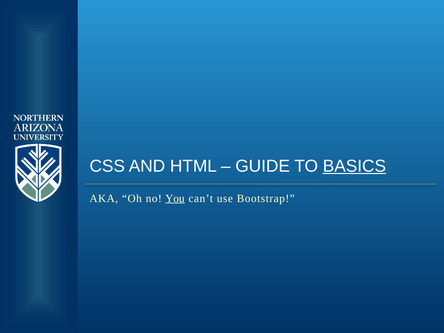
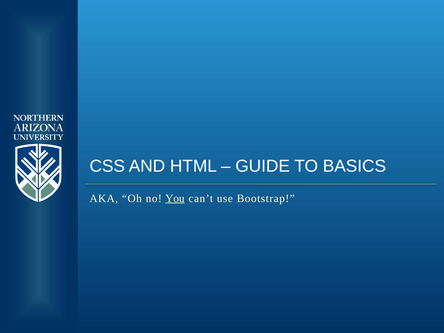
BASICS underline: present -> none
